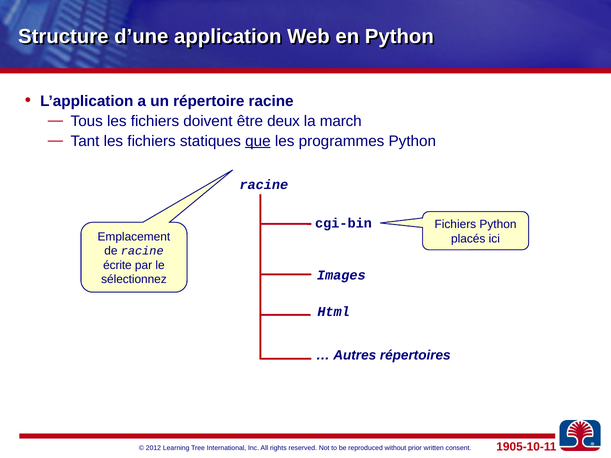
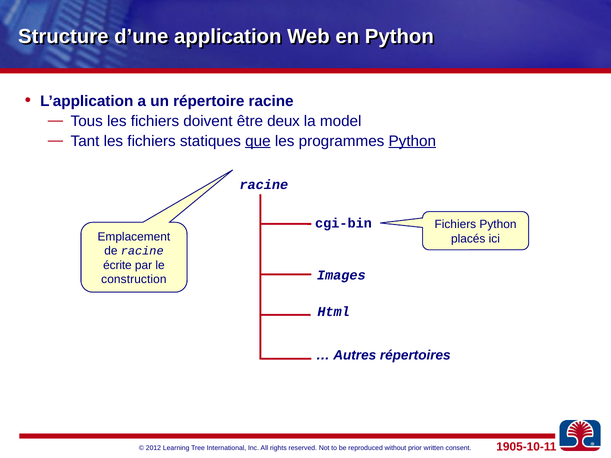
march: march -> model
Python at (412, 141) underline: none -> present
sélectionnez: sélectionnez -> construction
